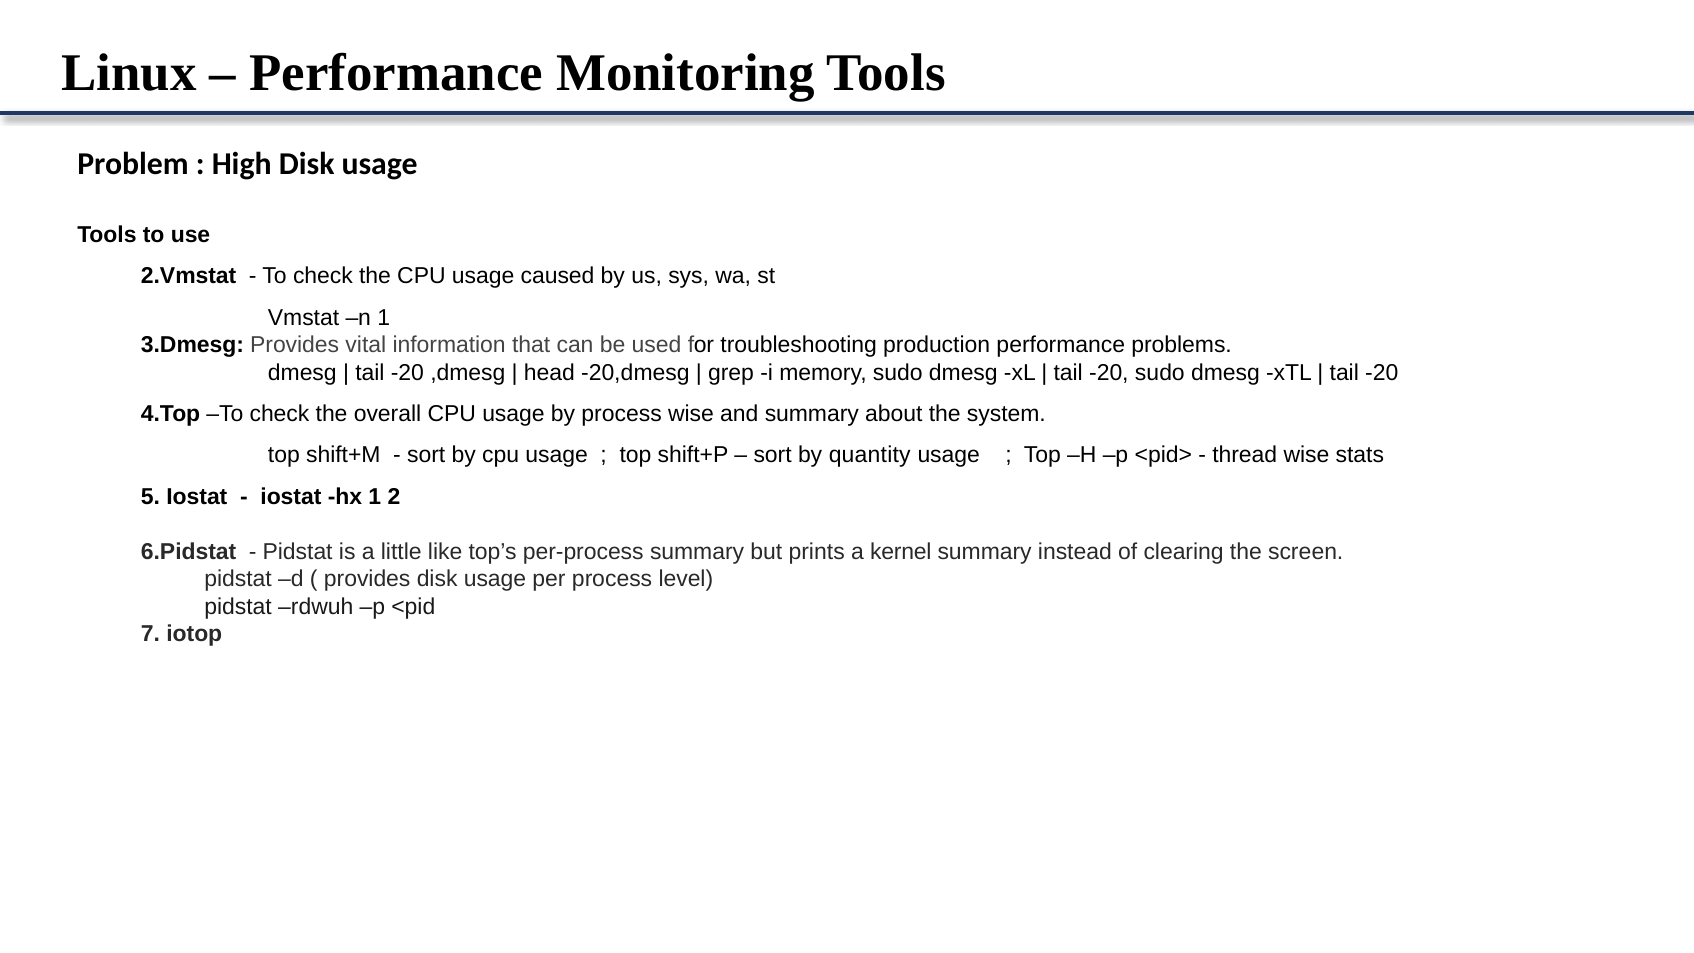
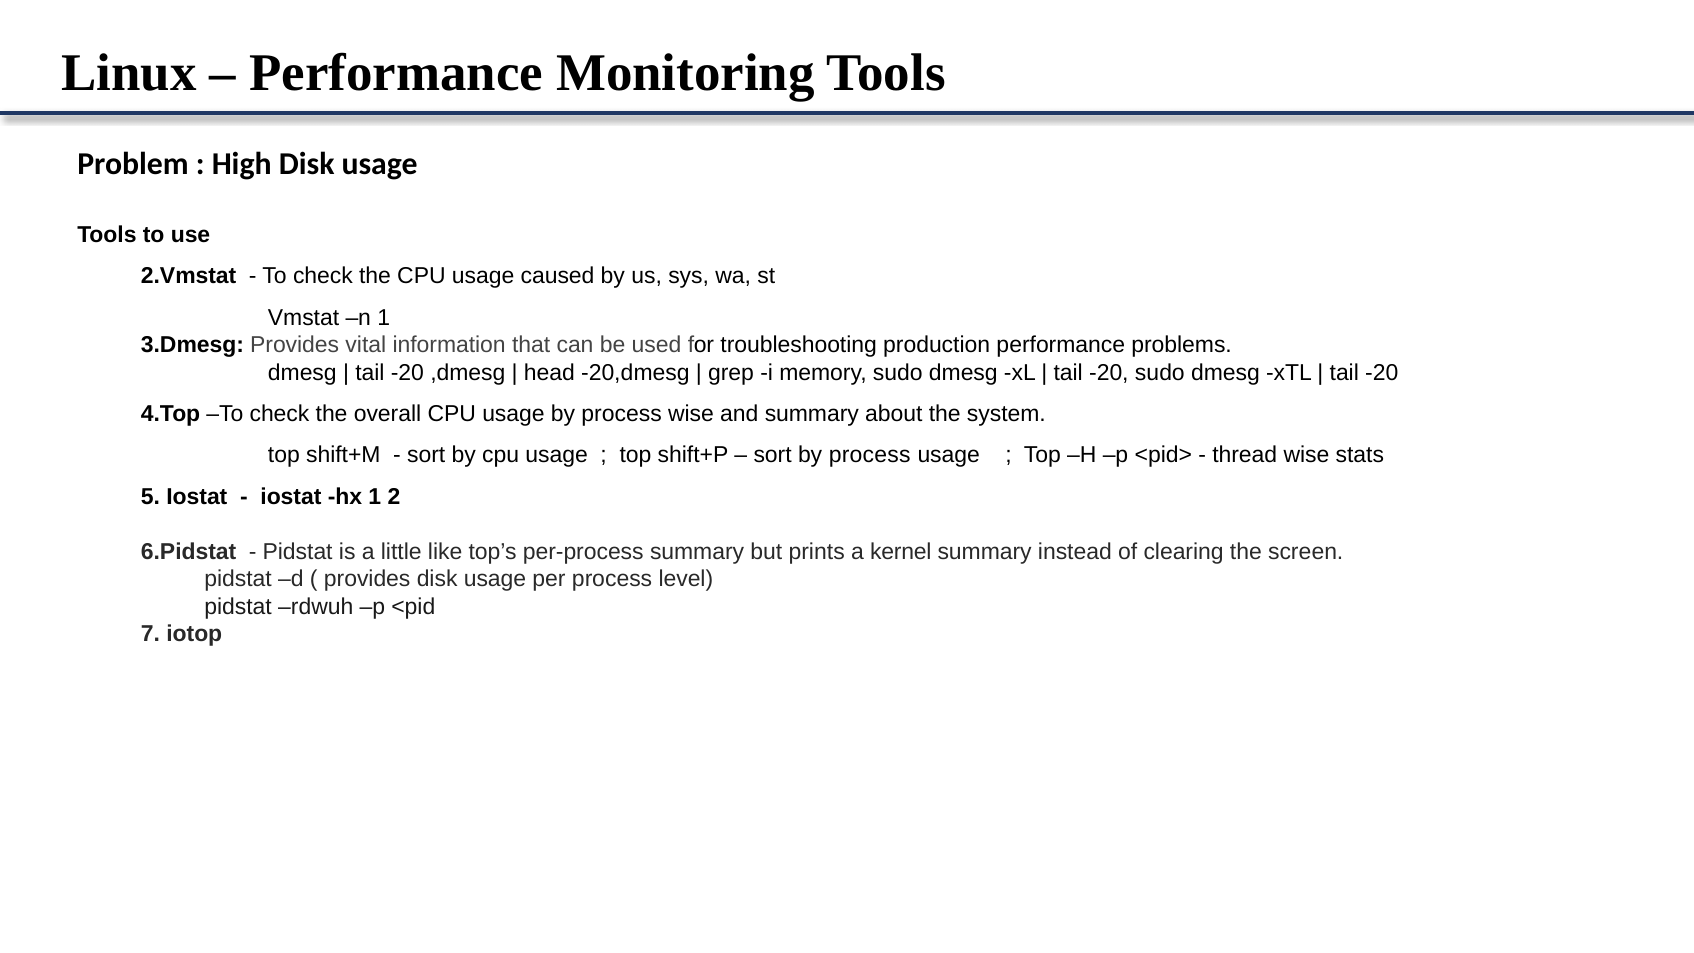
sort by quantity: quantity -> process
